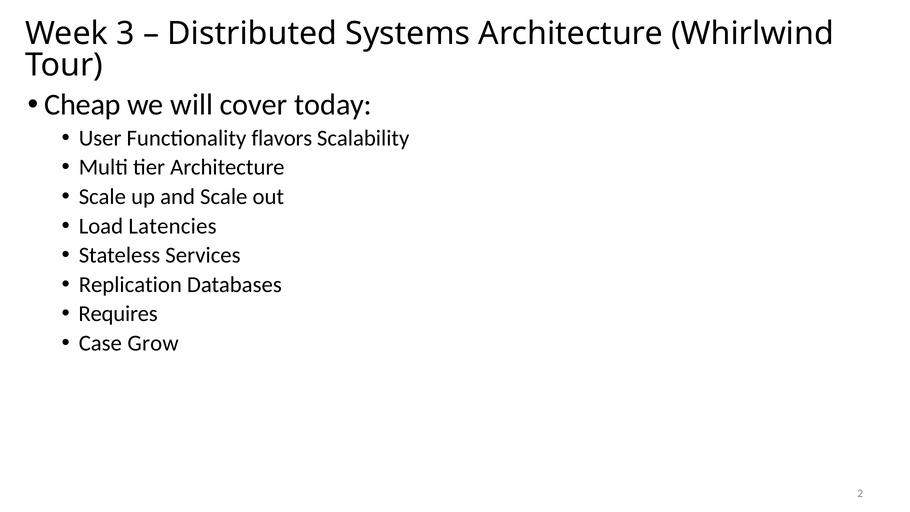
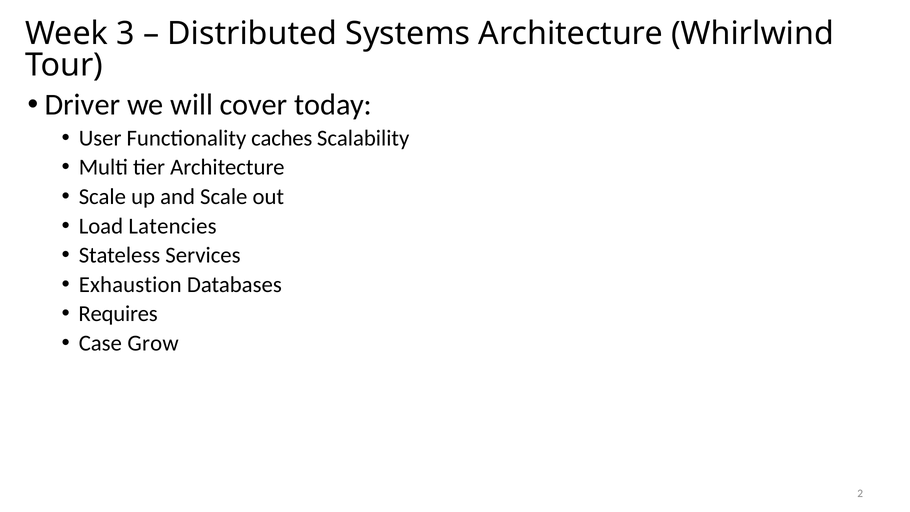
Cheap: Cheap -> Driver
flavors: flavors -> caches
Replication: Replication -> Exhaustion
